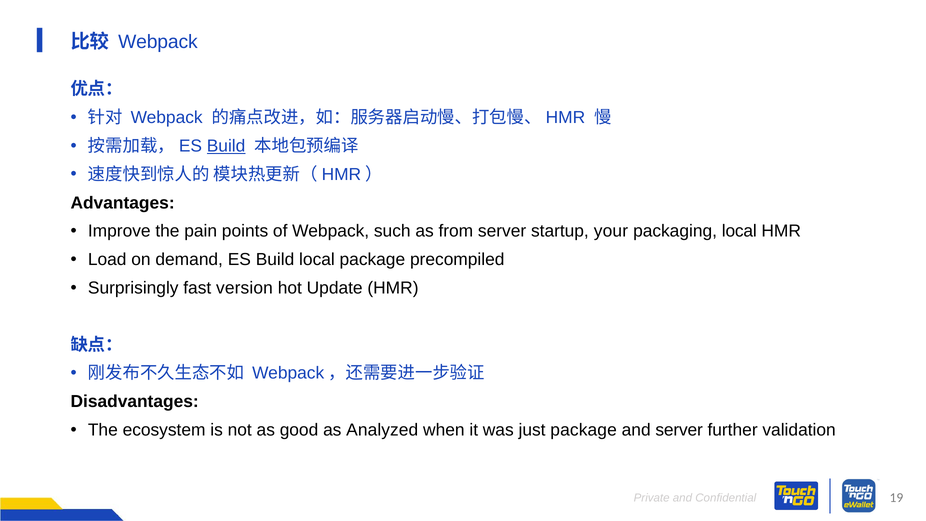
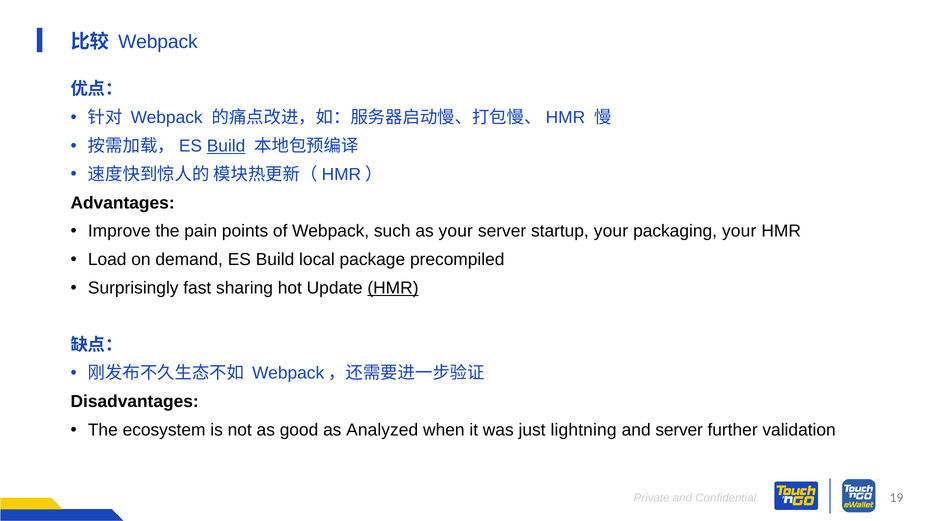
as from: from -> your
packaging local: local -> your
version: version -> sharing
HMR at (393, 288) underline: none -> present
just package: package -> lightning
